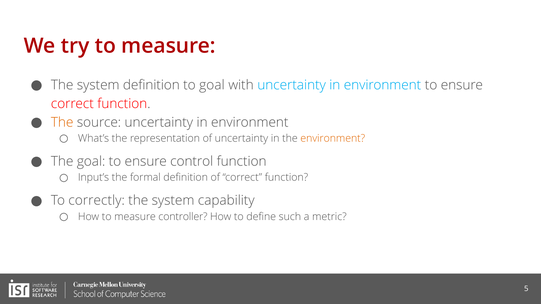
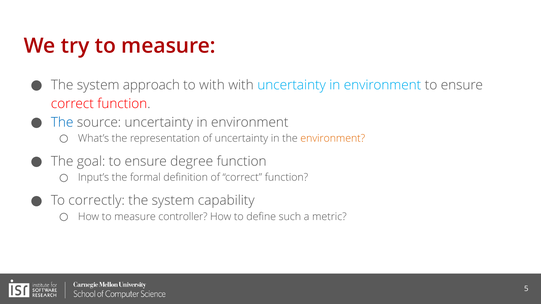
system definition: definition -> approach
to goal: goal -> with
The at (62, 122) colour: orange -> blue
control: control -> degree
